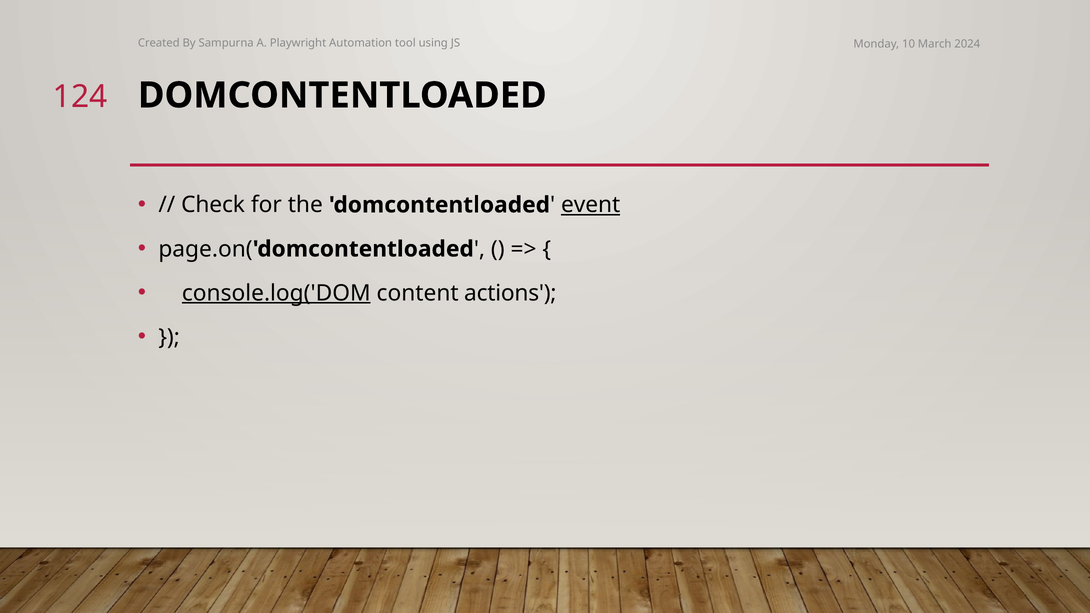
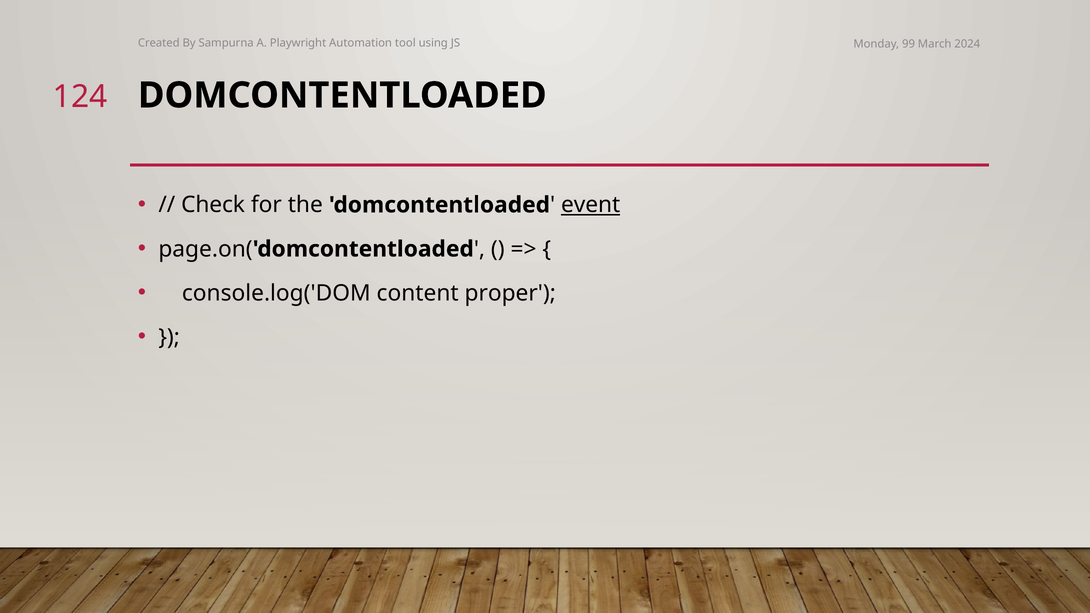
10: 10 -> 99
console.log('DOM underline: present -> none
actions: actions -> proper
